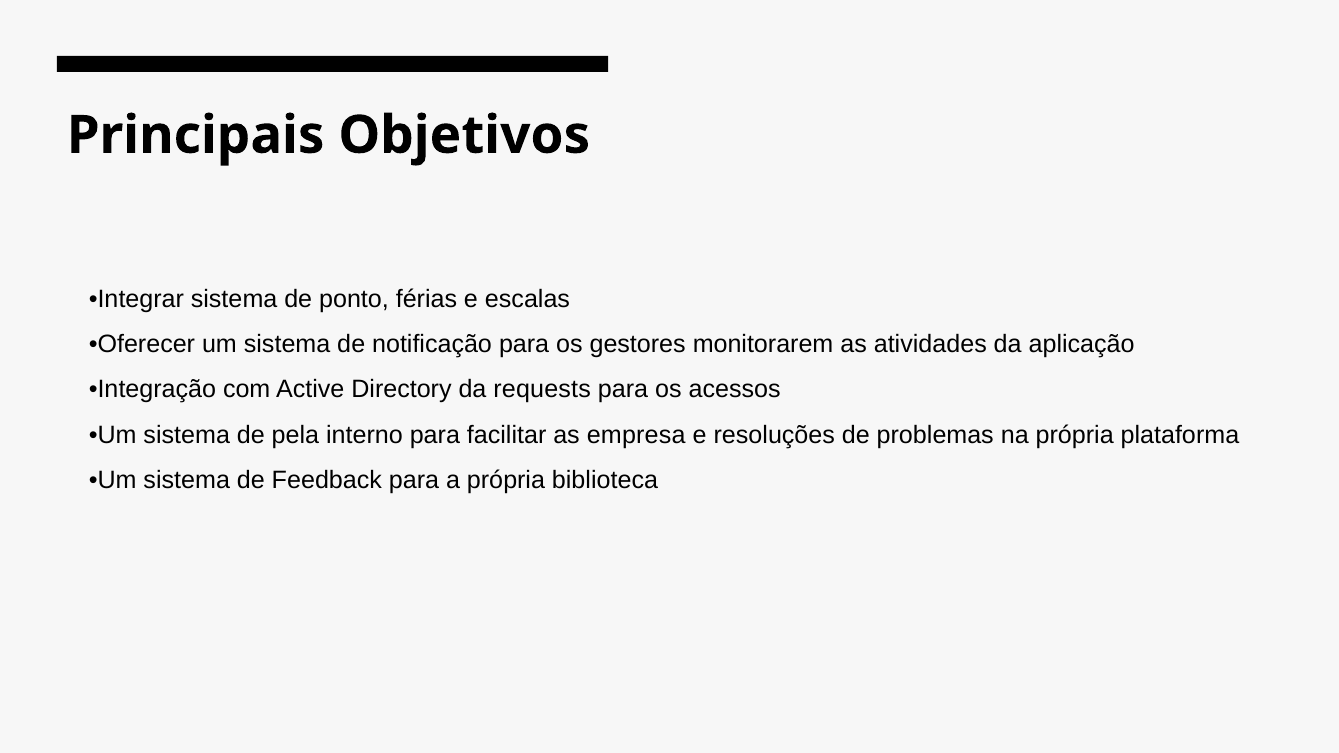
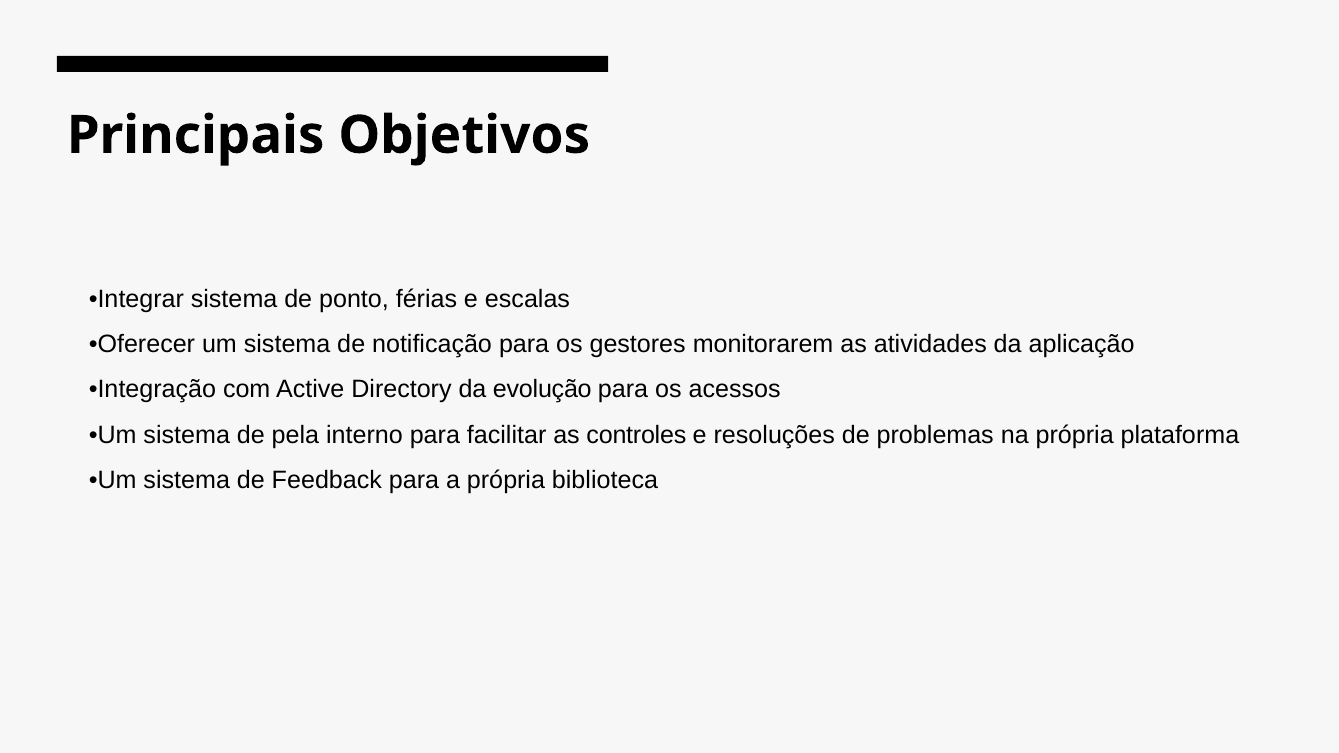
requests: requests -> evolução
empresa: empresa -> controles
